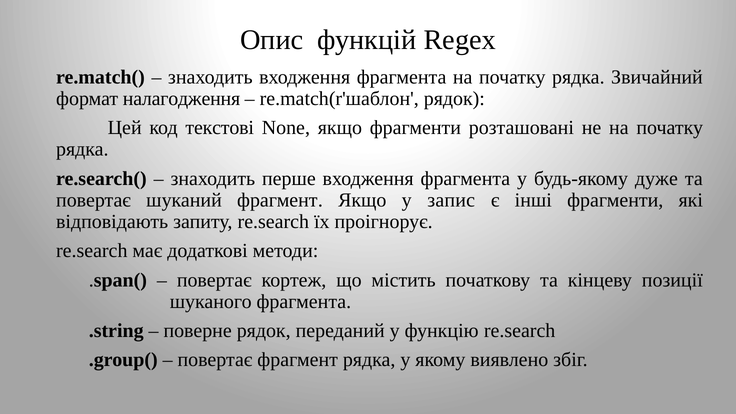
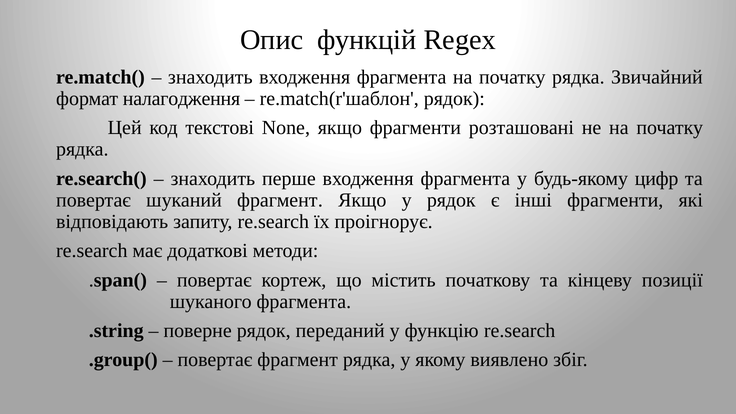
дуже: дуже -> цифр
у запис: запис -> рядок
